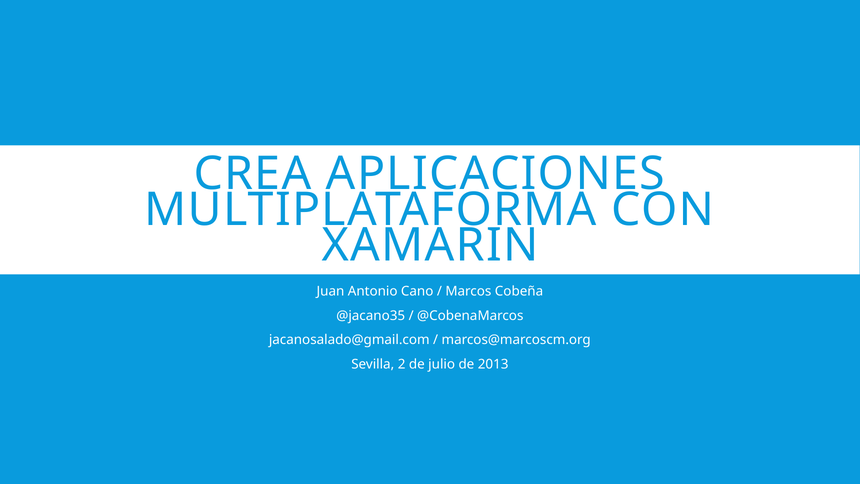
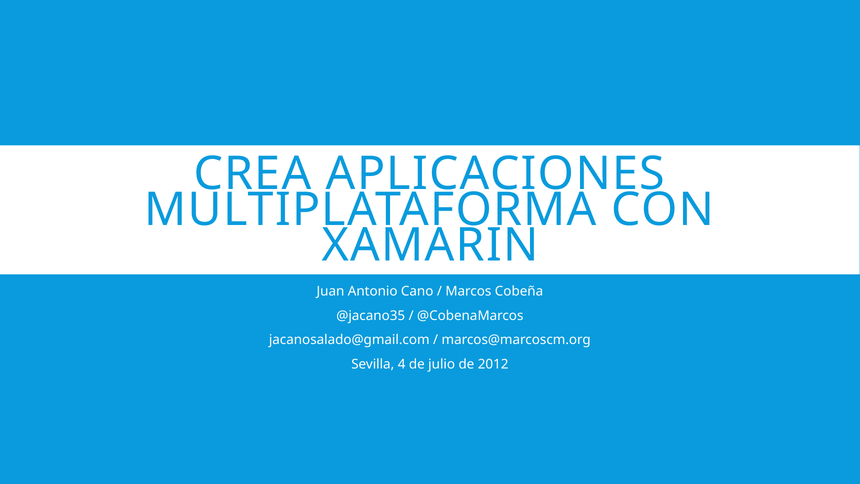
2: 2 -> 4
2013: 2013 -> 2012
